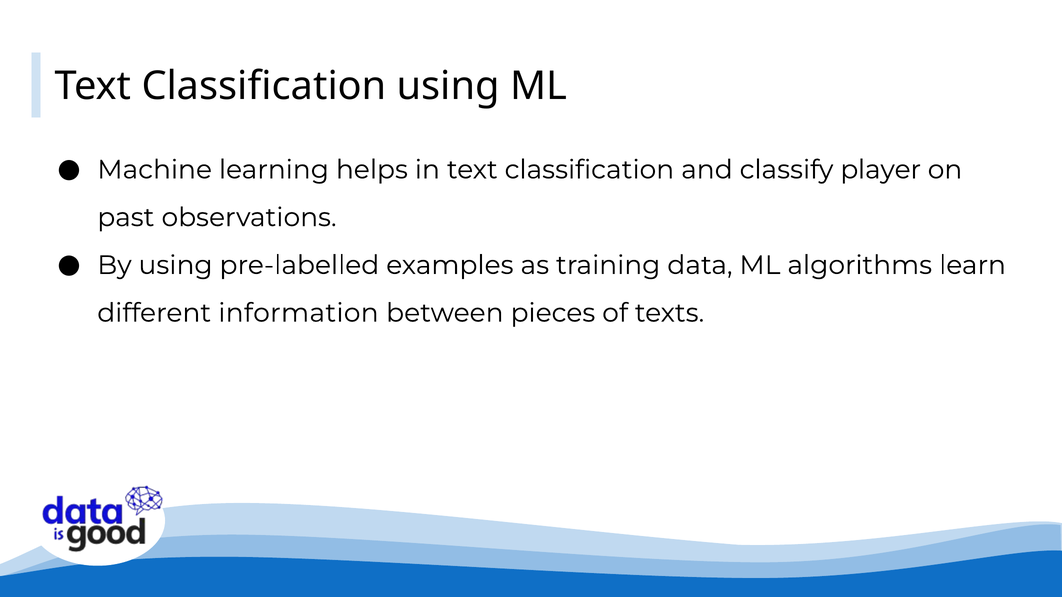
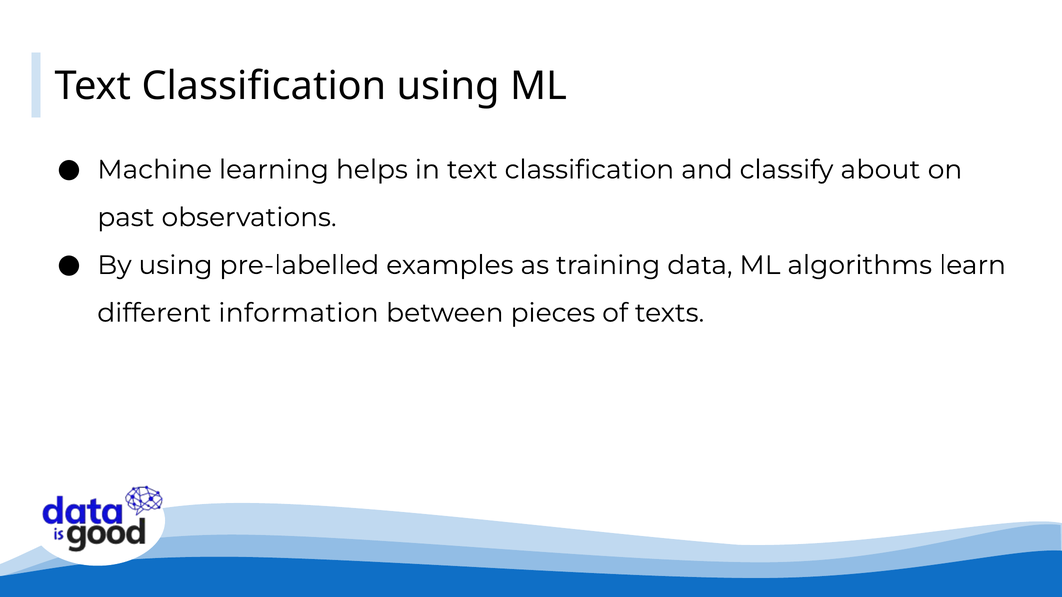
player: player -> about
